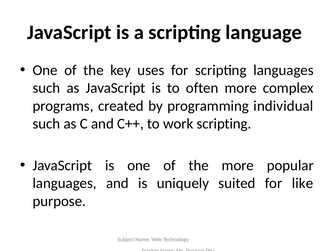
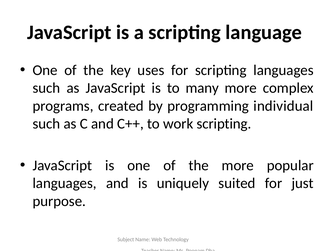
often: often -> many
like: like -> just
